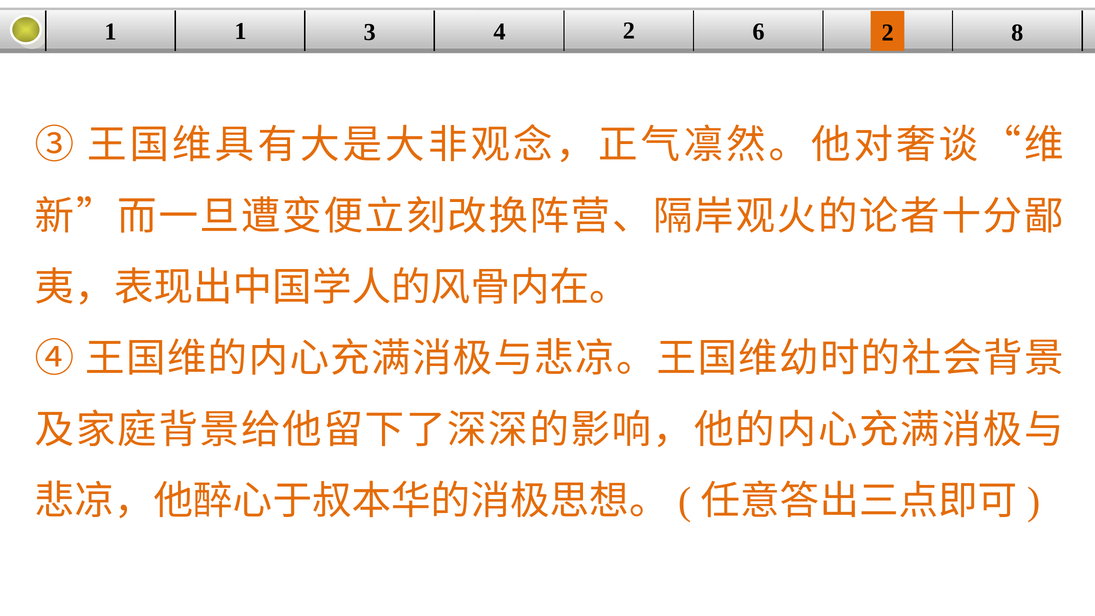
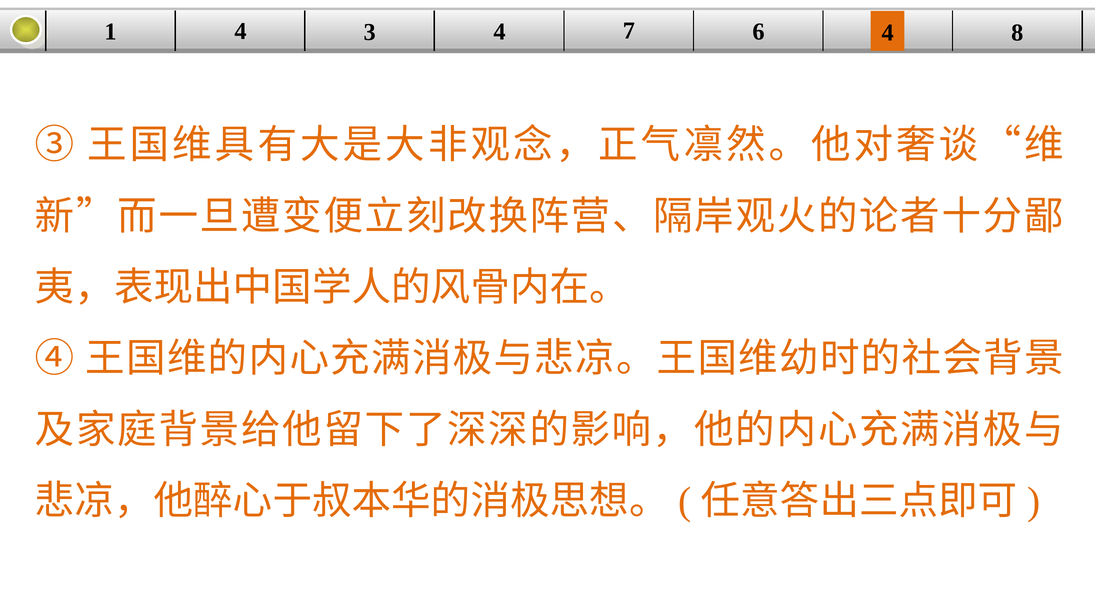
1 1: 1 -> 4
4 2: 2 -> 7
6 2: 2 -> 4
